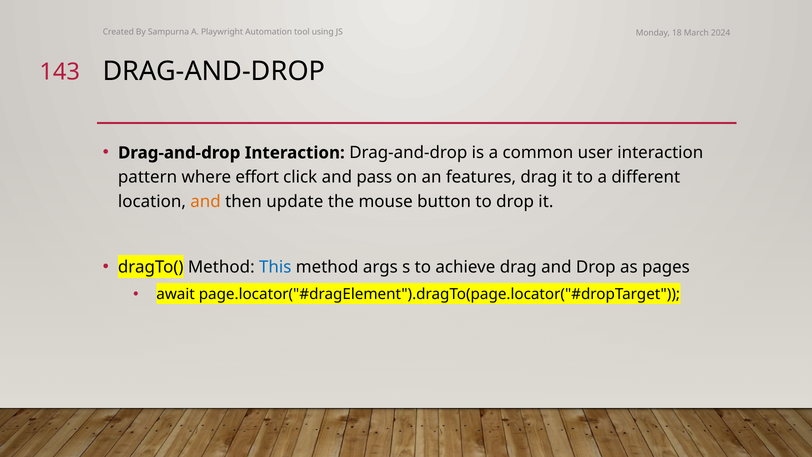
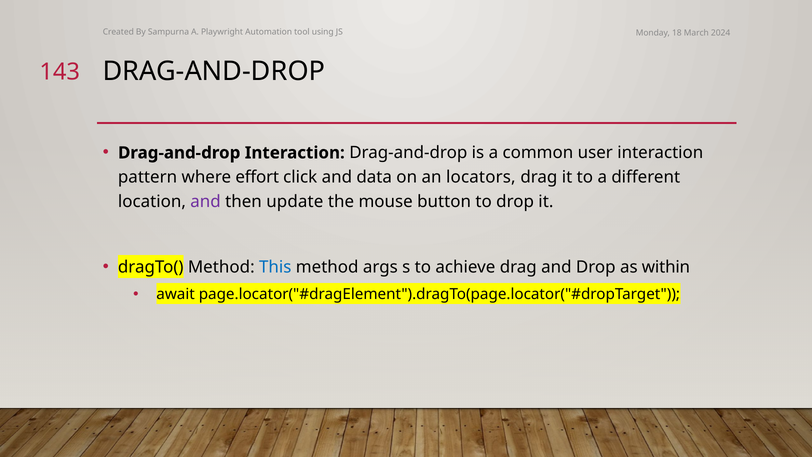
pass: pass -> data
features: features -> locators
and at (206, 201) colour: orange -> purple
pages: pages -> within
